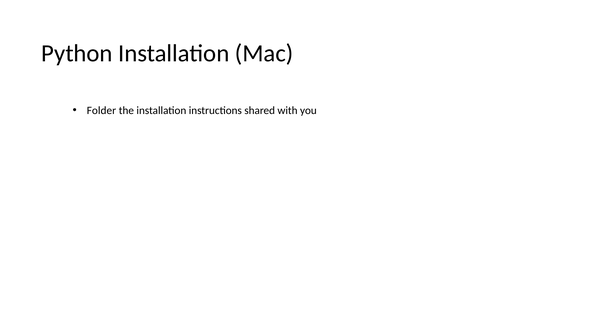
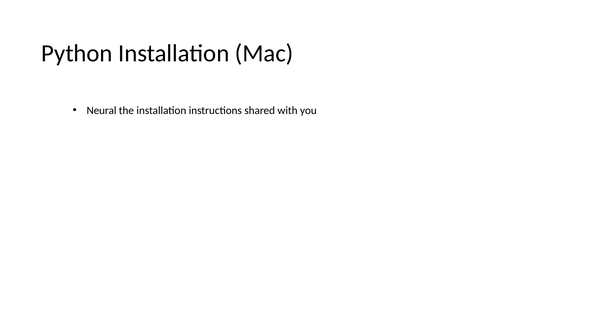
Folder: Folder -> Neural
